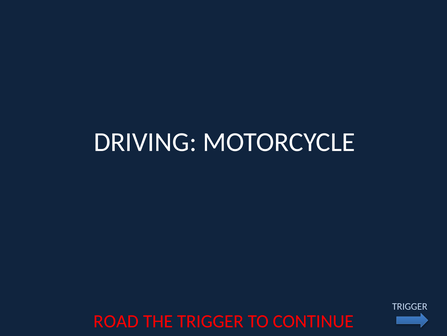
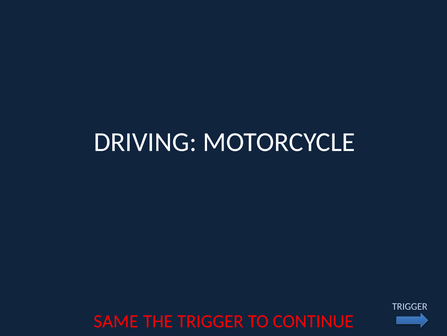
ROAD: ROAD -> SAME
